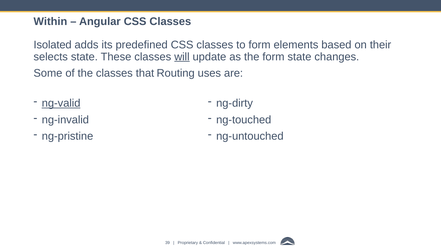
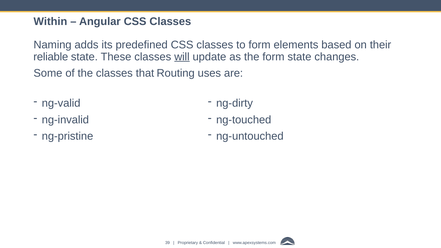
Isolated: Isolated -> Naming
selects: selects -> reliable
ng-valid underline: present -> none
